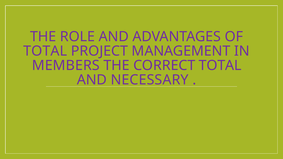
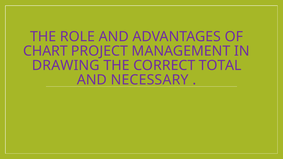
TOTAL at (45, 51): TOTAL -> CHART
MEMBERS: MEMBERS -> DRAWING
